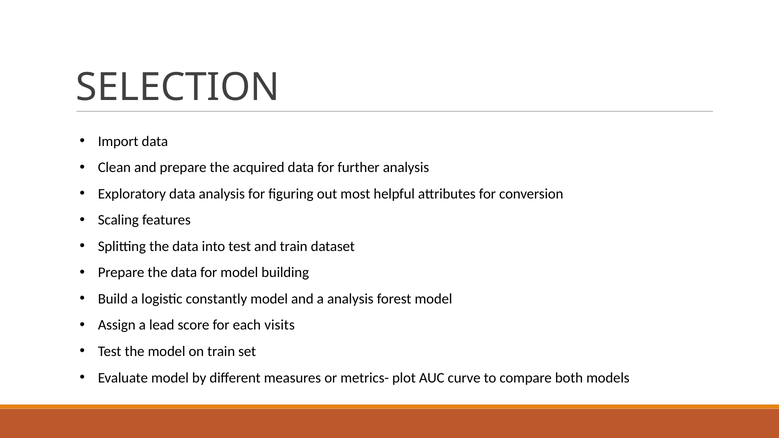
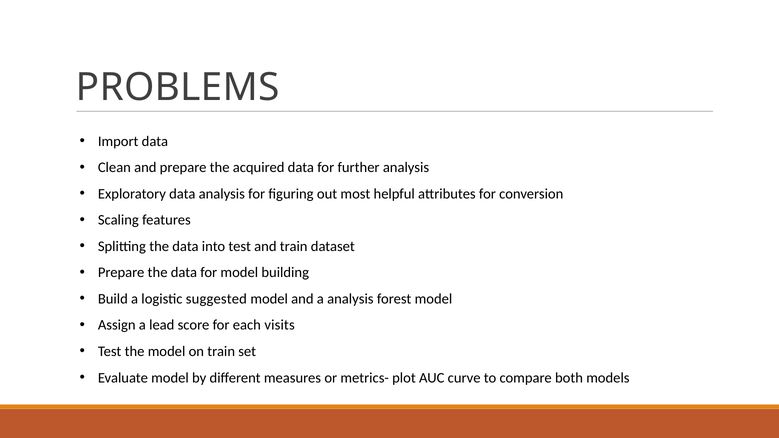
SELECTION: SELECTION -> PROBLEMS
constantly: constantly -> suggested
